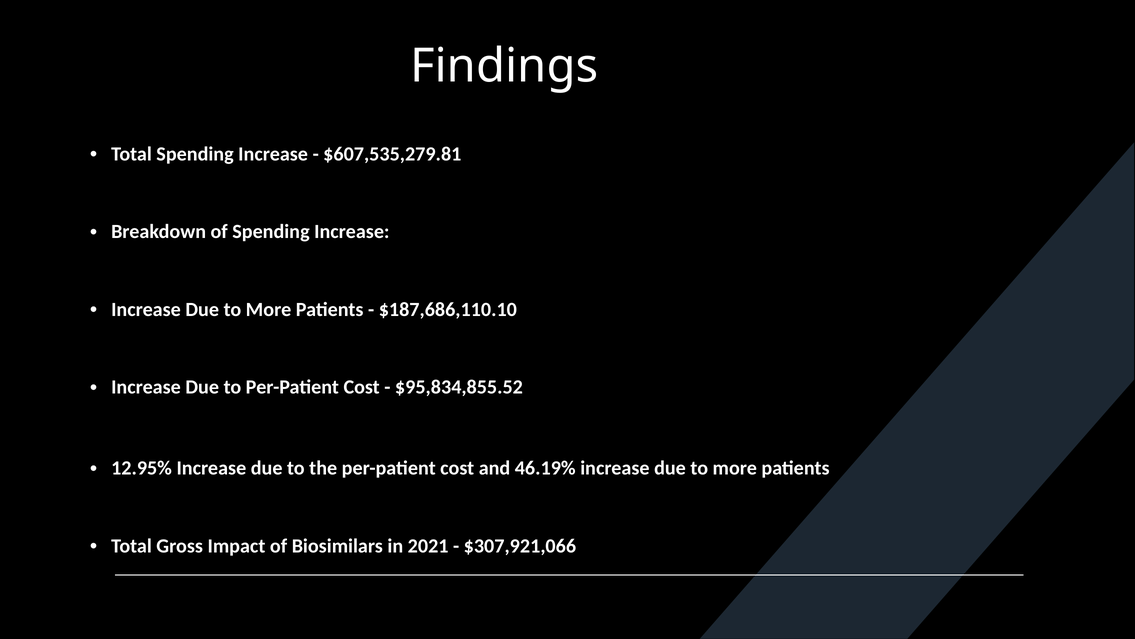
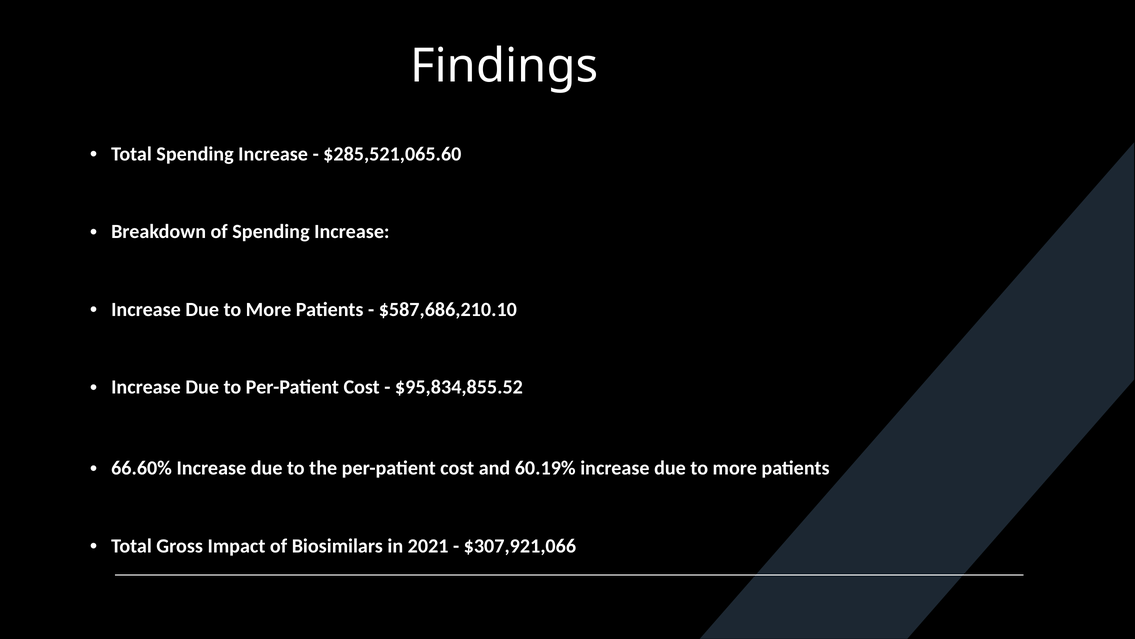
$607,535,279.81: $607,535,279.81 -> $285,521,065.60
$187,686,110.10: $187,686,110.10 -> $587,686,210.10
12.95%: 12.95% -> 66.60%
46.19%: 46.19% -> 60.19%
